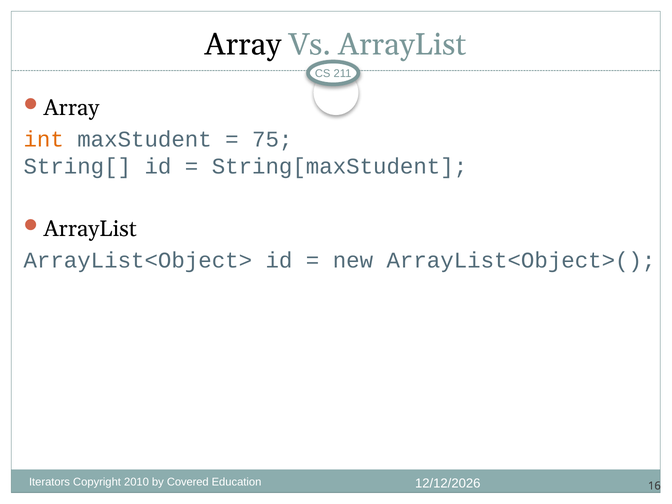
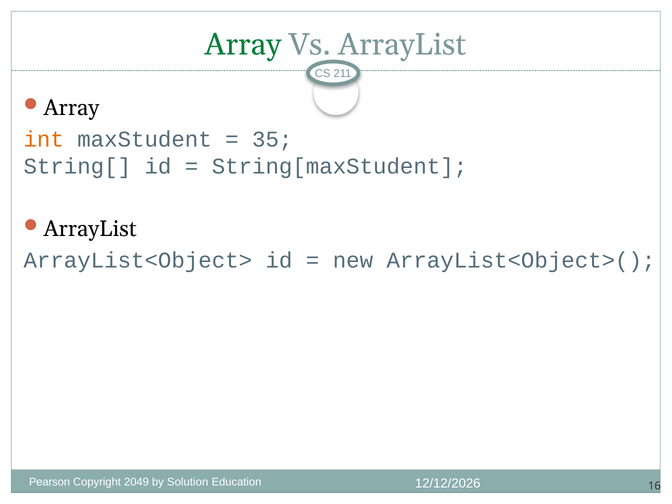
Array at (243, 45) colour: black -> green
75: 75 -> 35
Iterators: Iterators -> Pearson
2010: 2010 -> 2049
Covered: Covered -> Solution
